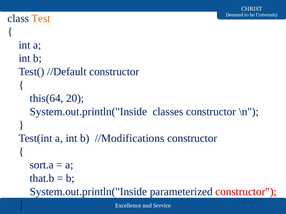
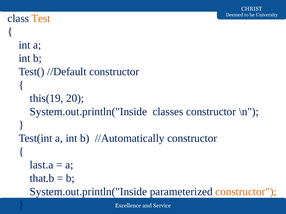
this(64: this(64 -> this(19
//Modifications: //Modifications -> //Automatically
sort.a: sort.a -> last.a
constructor at (246, 192) colour: red -> orange
